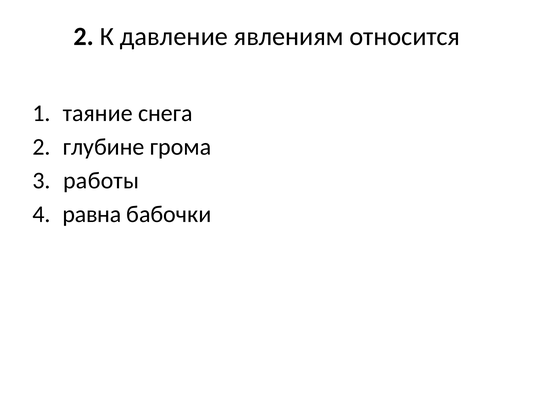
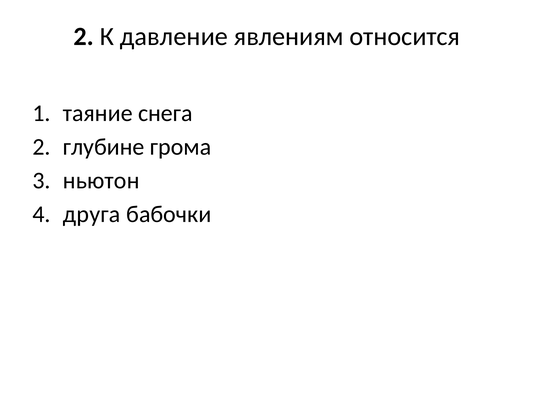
работы: работы -> ньютон
равна: равна -> друга
